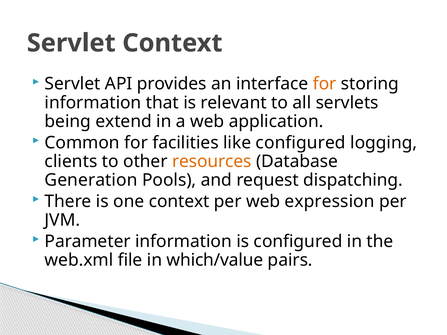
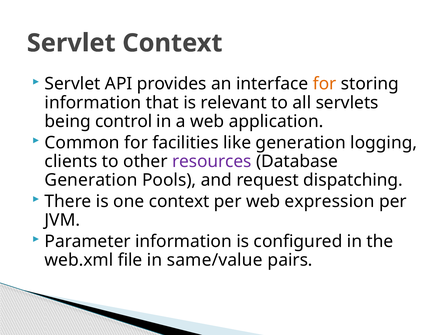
extend: extend -> control
like configured: configured -> generation
resources colour: orange -> purple
which/value: which/value -> same/value
